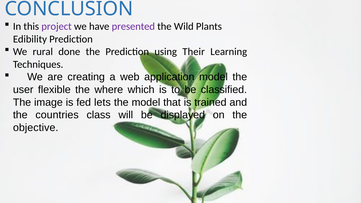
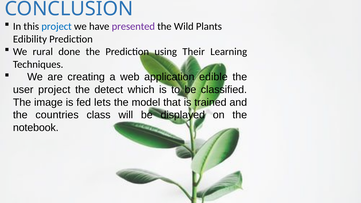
project at (57, 26) colour: purple -> blue
application model: model -> edible
user flexible: flexible -> project
where: where -> detect
objective: objective -> notebook
